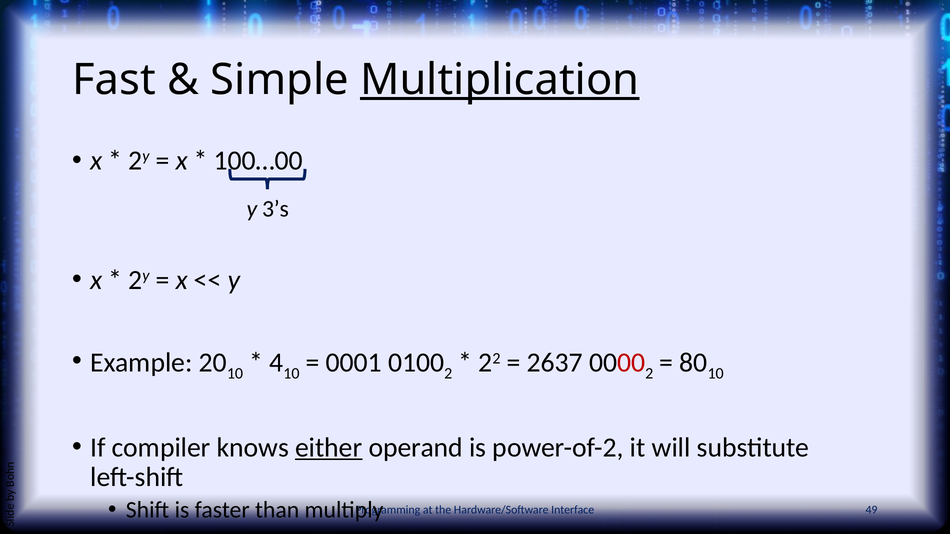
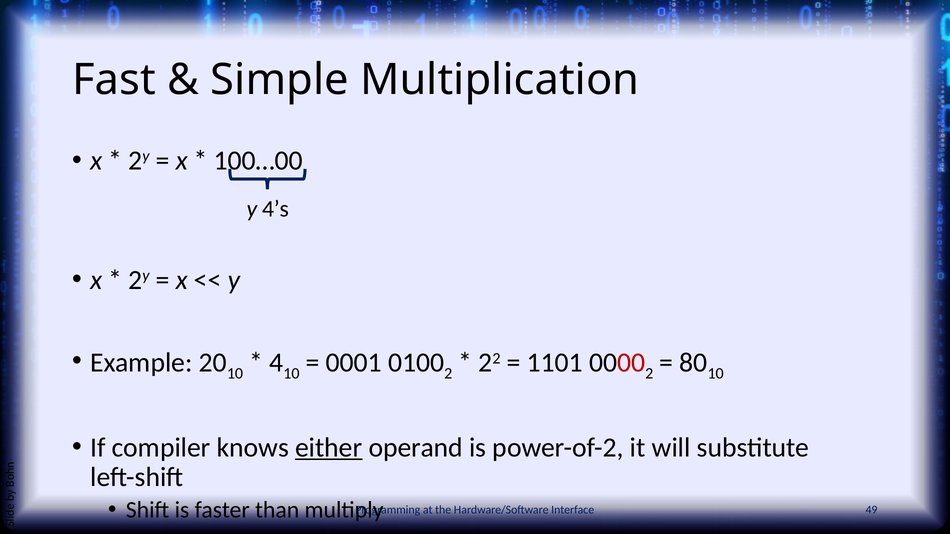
Multiplication underline: present -> none
3’s: 3’s -> 4’s
2637: 2637 -> 1101
